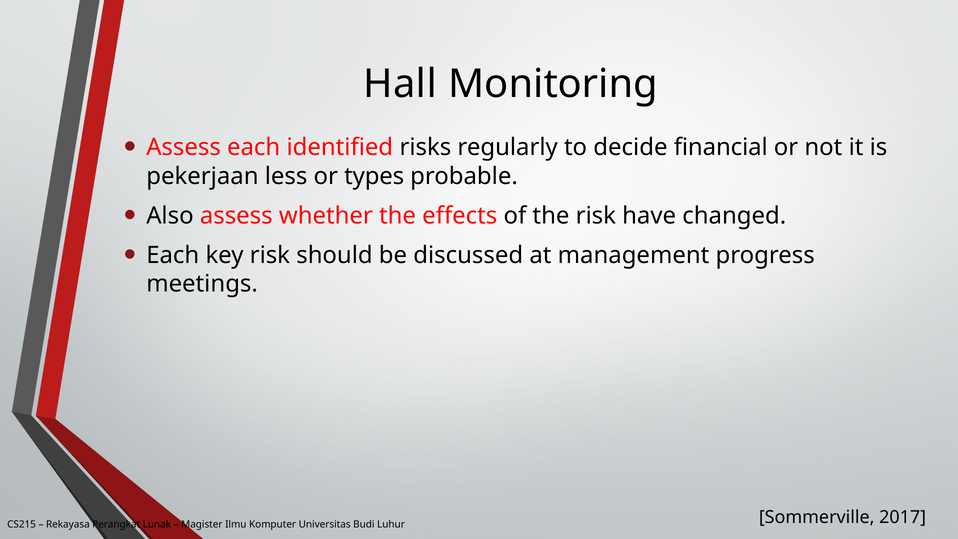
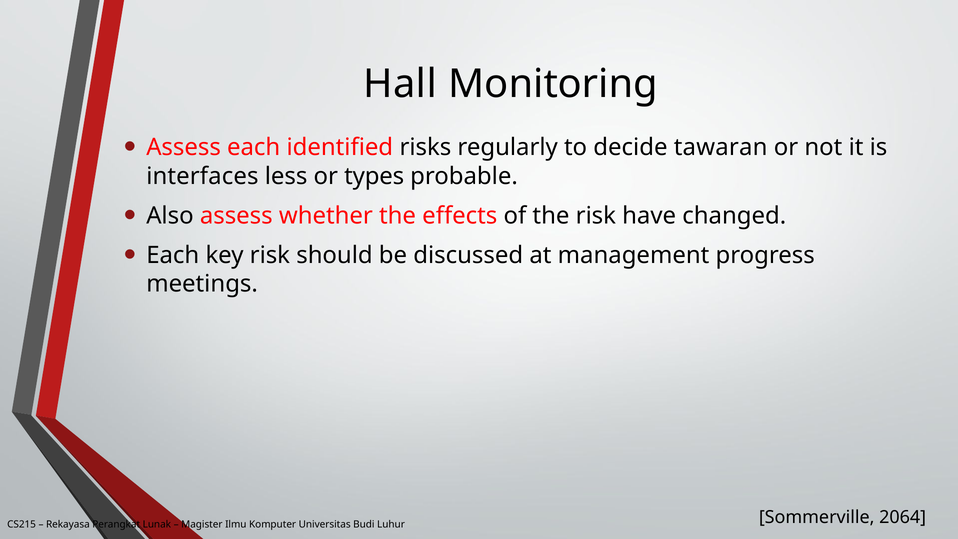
financial: financial -> tawaran
pekerjaan: pekerjaan -> interfaces
2017: 2017 -> 2064
